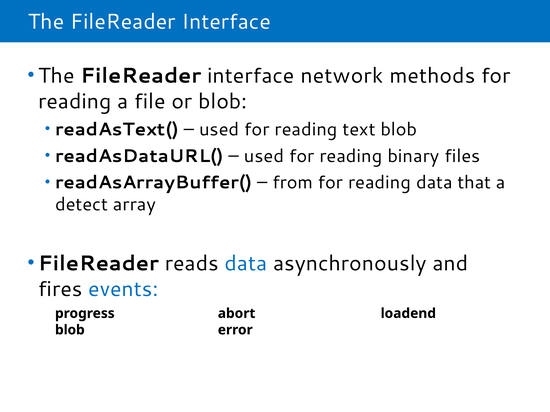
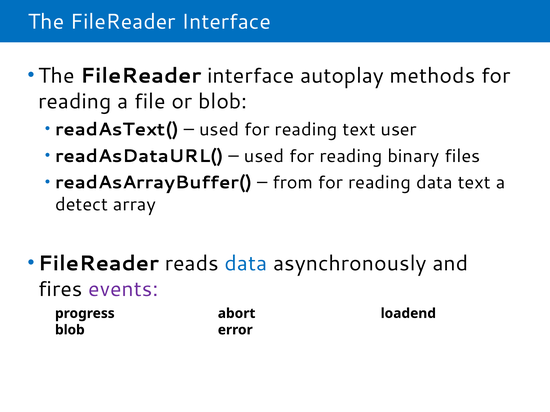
network: network -> autoplay
text blob: blob -> user
data that: that -> text
events colour: blue -> purple
